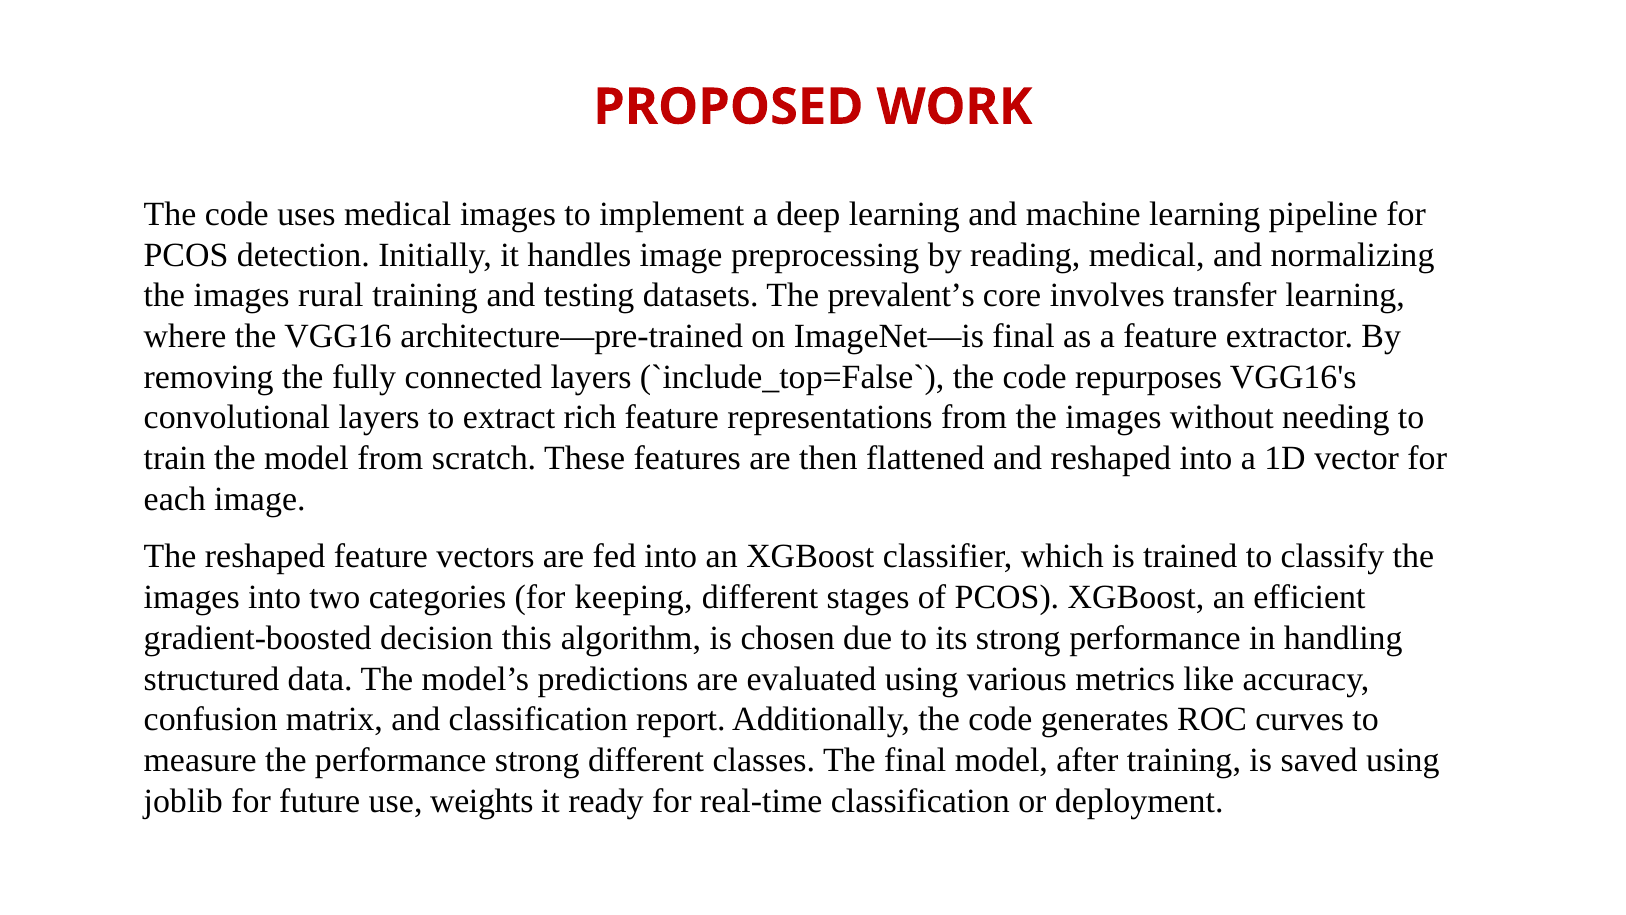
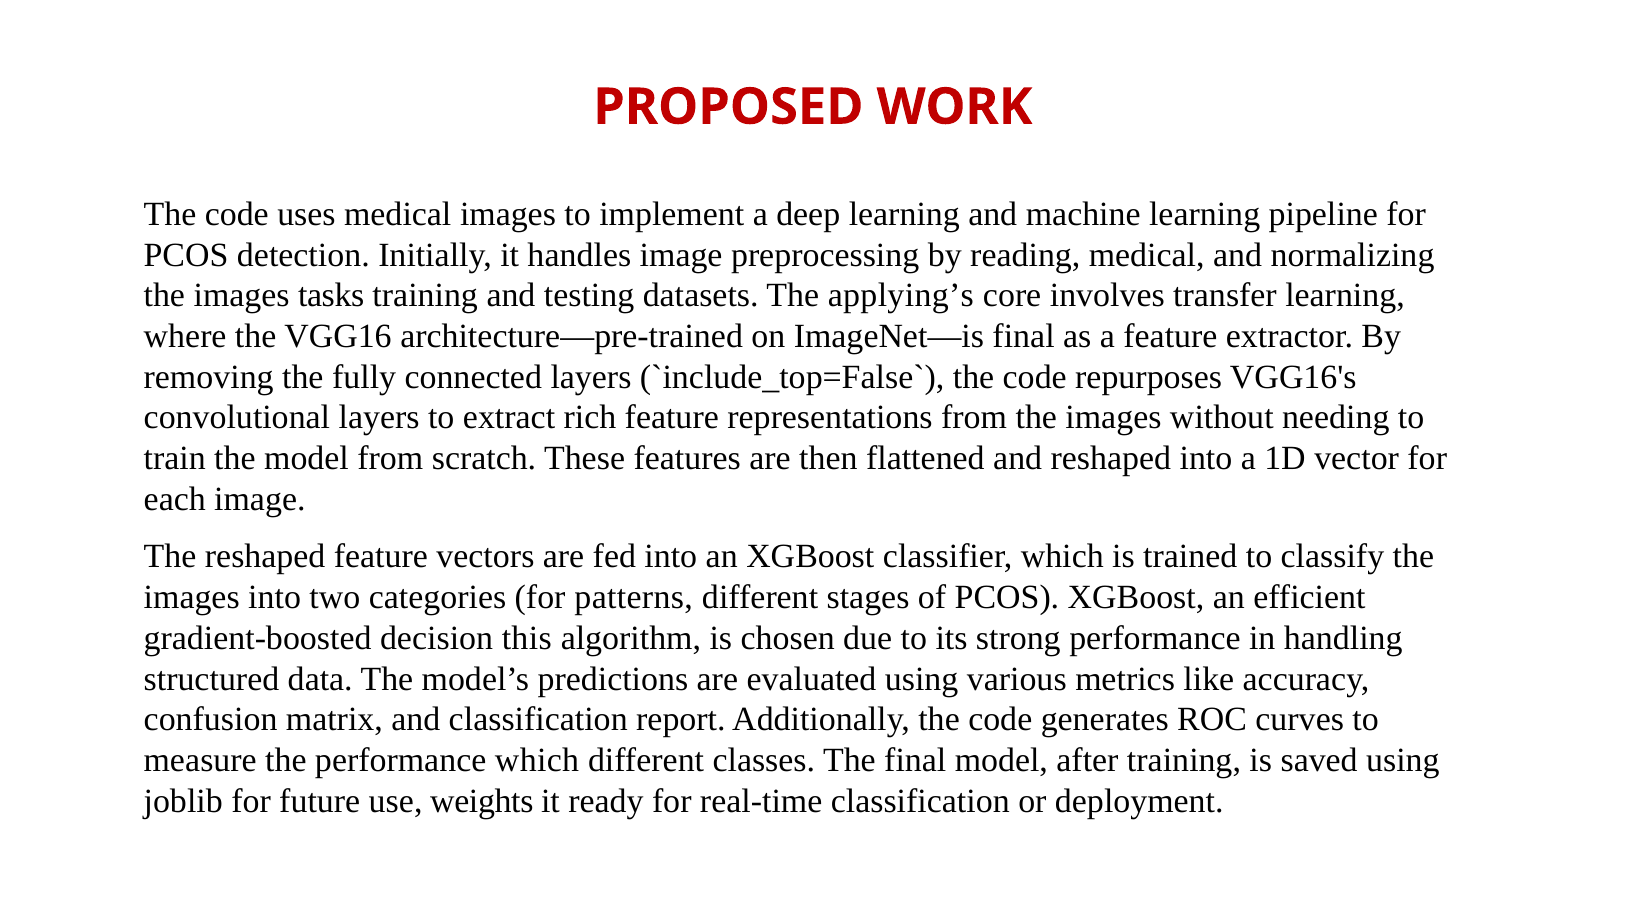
rural: rural -> tasks
prevalent’s: prevalent’s -> applying’s
keeping: keeping -> patterns
performance strong: strong -> which
